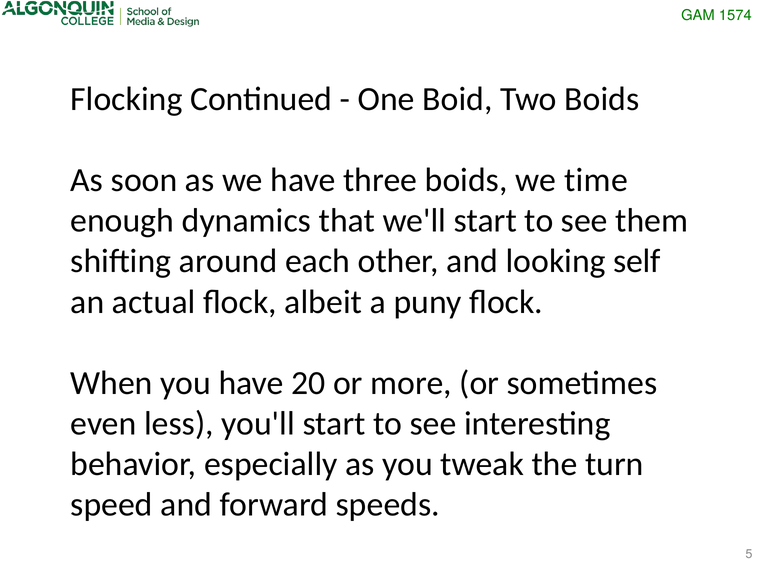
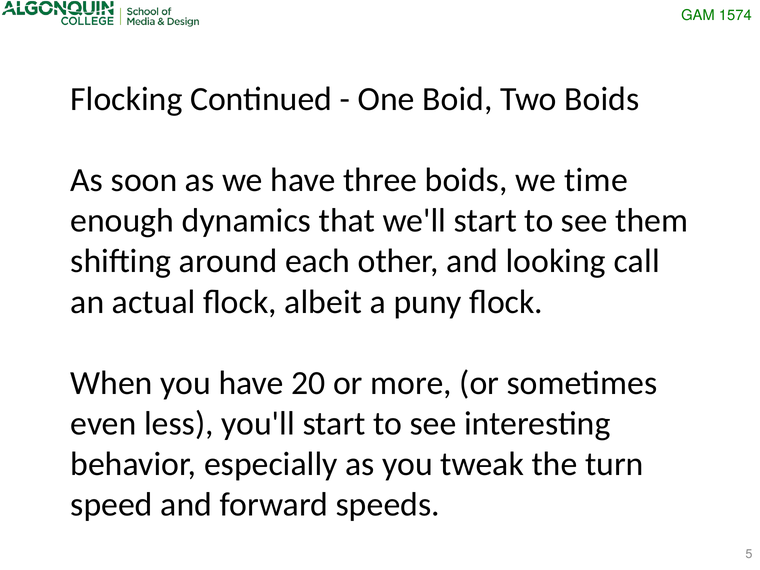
self: self -> call
